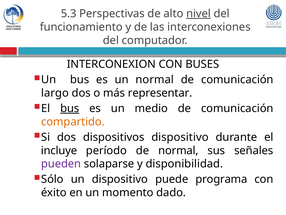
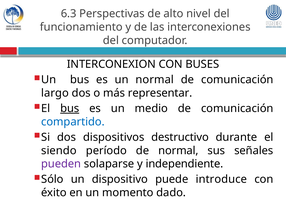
5.3: 5.3 -> 6.3
nivel underline: present -> none
compartido colour: orange -> blue
dispositivos dispositivo: dispositivo -> destructivo
incluye: incluye -> siendo
disponibilidad: disponibilidad -> independiente
programa: programa -> introduce
